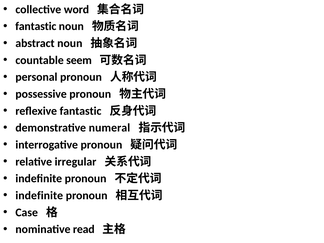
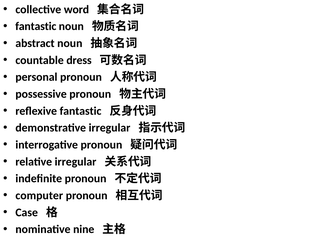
seem: seem -> dress
demonstrative numeral: numeral -> irregular
indefinite at (39, 196): indefinite -> computer
read: read -> nine
